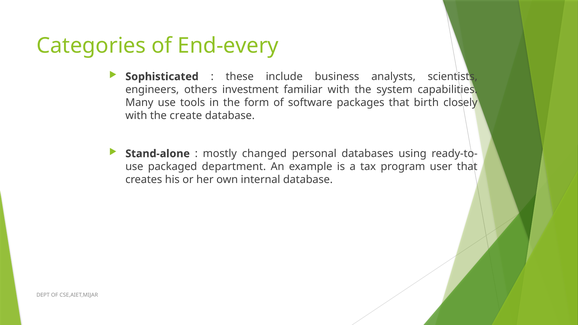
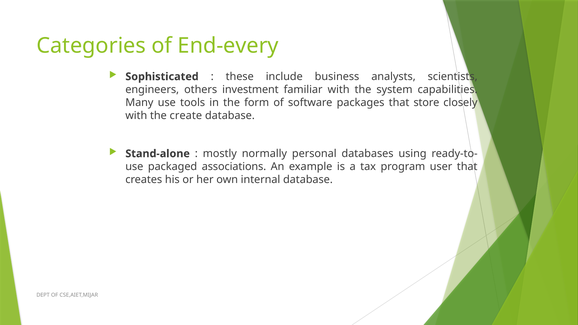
birth: birth -> store
changed: changed -> normally
department: department -> associations
